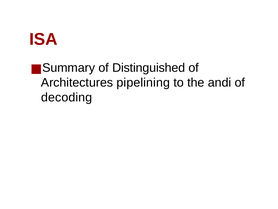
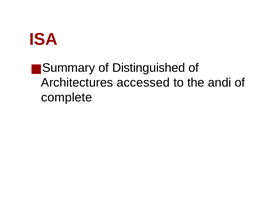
pipelining: pipelining -> accessed
decoding: decoding -> complete
